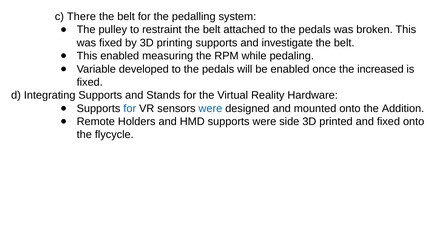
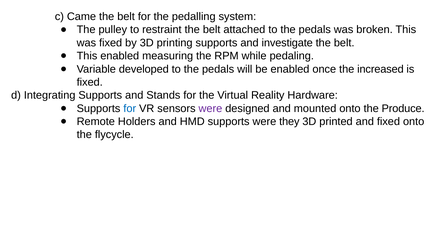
There: There -> Came
were at (210, 108) colour: blue -> purple
Addition: Addition -> Produce
side: side -> they
